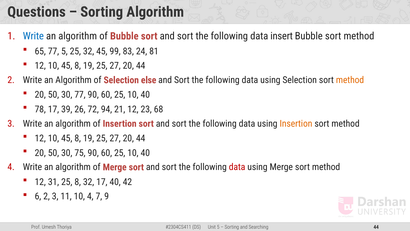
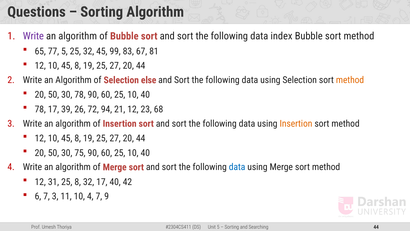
Write at (33, 36) colour: blue -> purple
insert: insert -> index
24: 24 -> 67
30 77: 77 -> 78
data at (237, 167) colour: red -> blue
6 2: 2 -> 7
